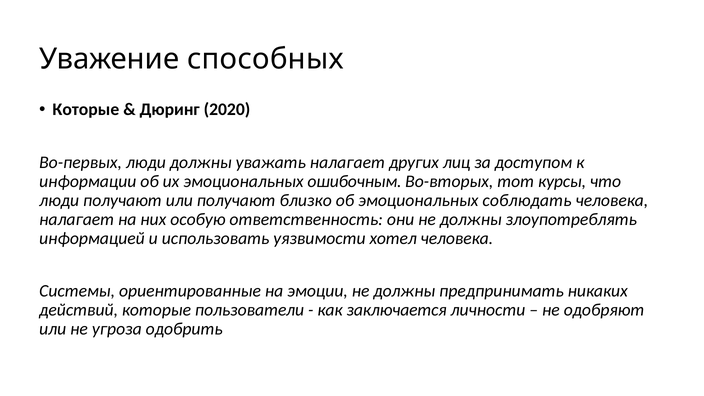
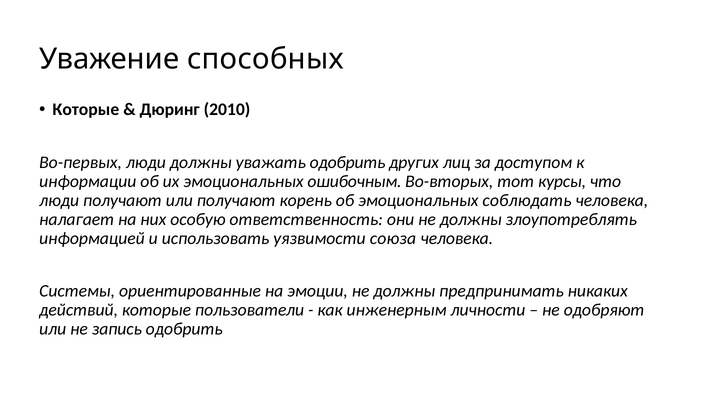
2020: 2020 -> 2010
уважать налагает: налагает -> одобрить
близко: близко -> корень
хотел: хотел -> союза
заключается: заключается -> инженерным
угроза: угроза -> запись
